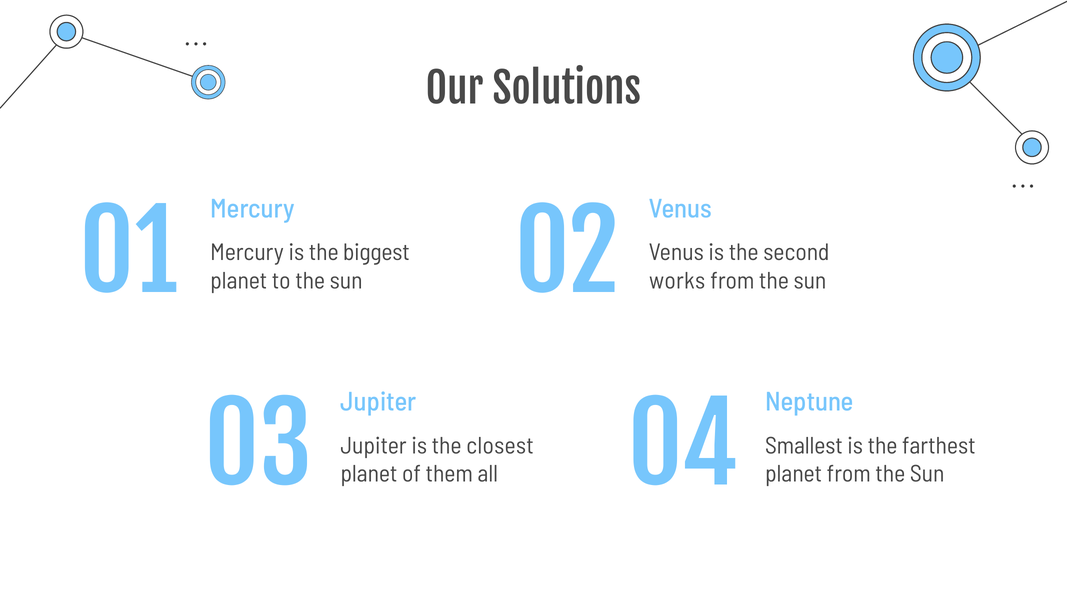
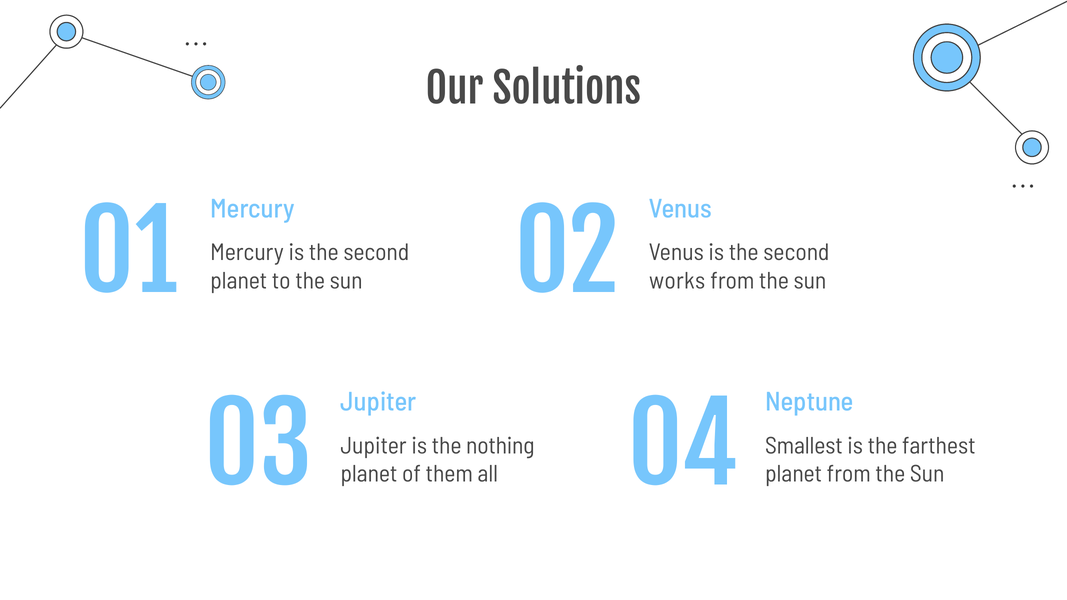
Mercury is the biggest: biggest -> second
closest: closest -> nothing
